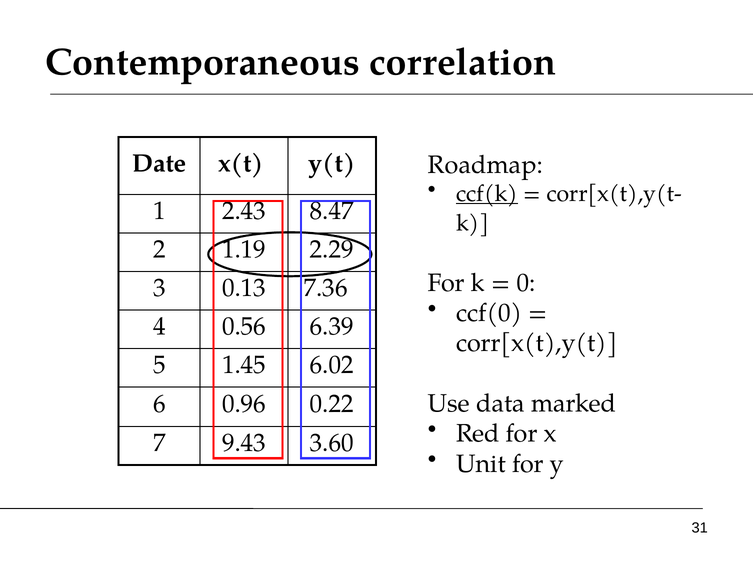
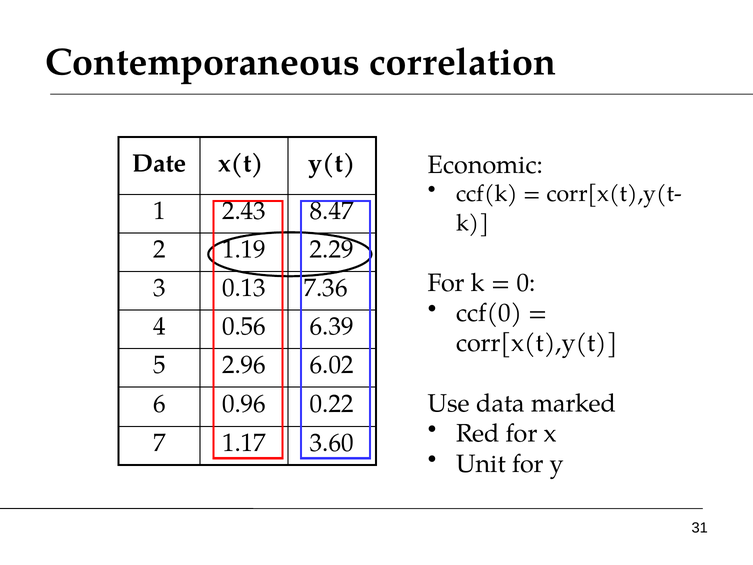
Roadmap: Roadmap -> Economic
ccf(k underline: present -> none
1.45: 1.45 -> 2.96
9.43: 9.43 -> 1.17
